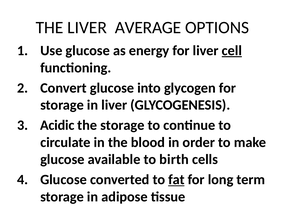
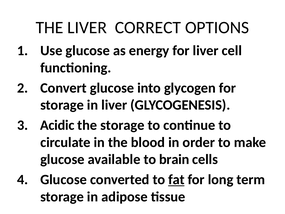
AVERAGE: AVERAGE -> CORRECT
cell underline: present -> none
birth: birth -> brain
